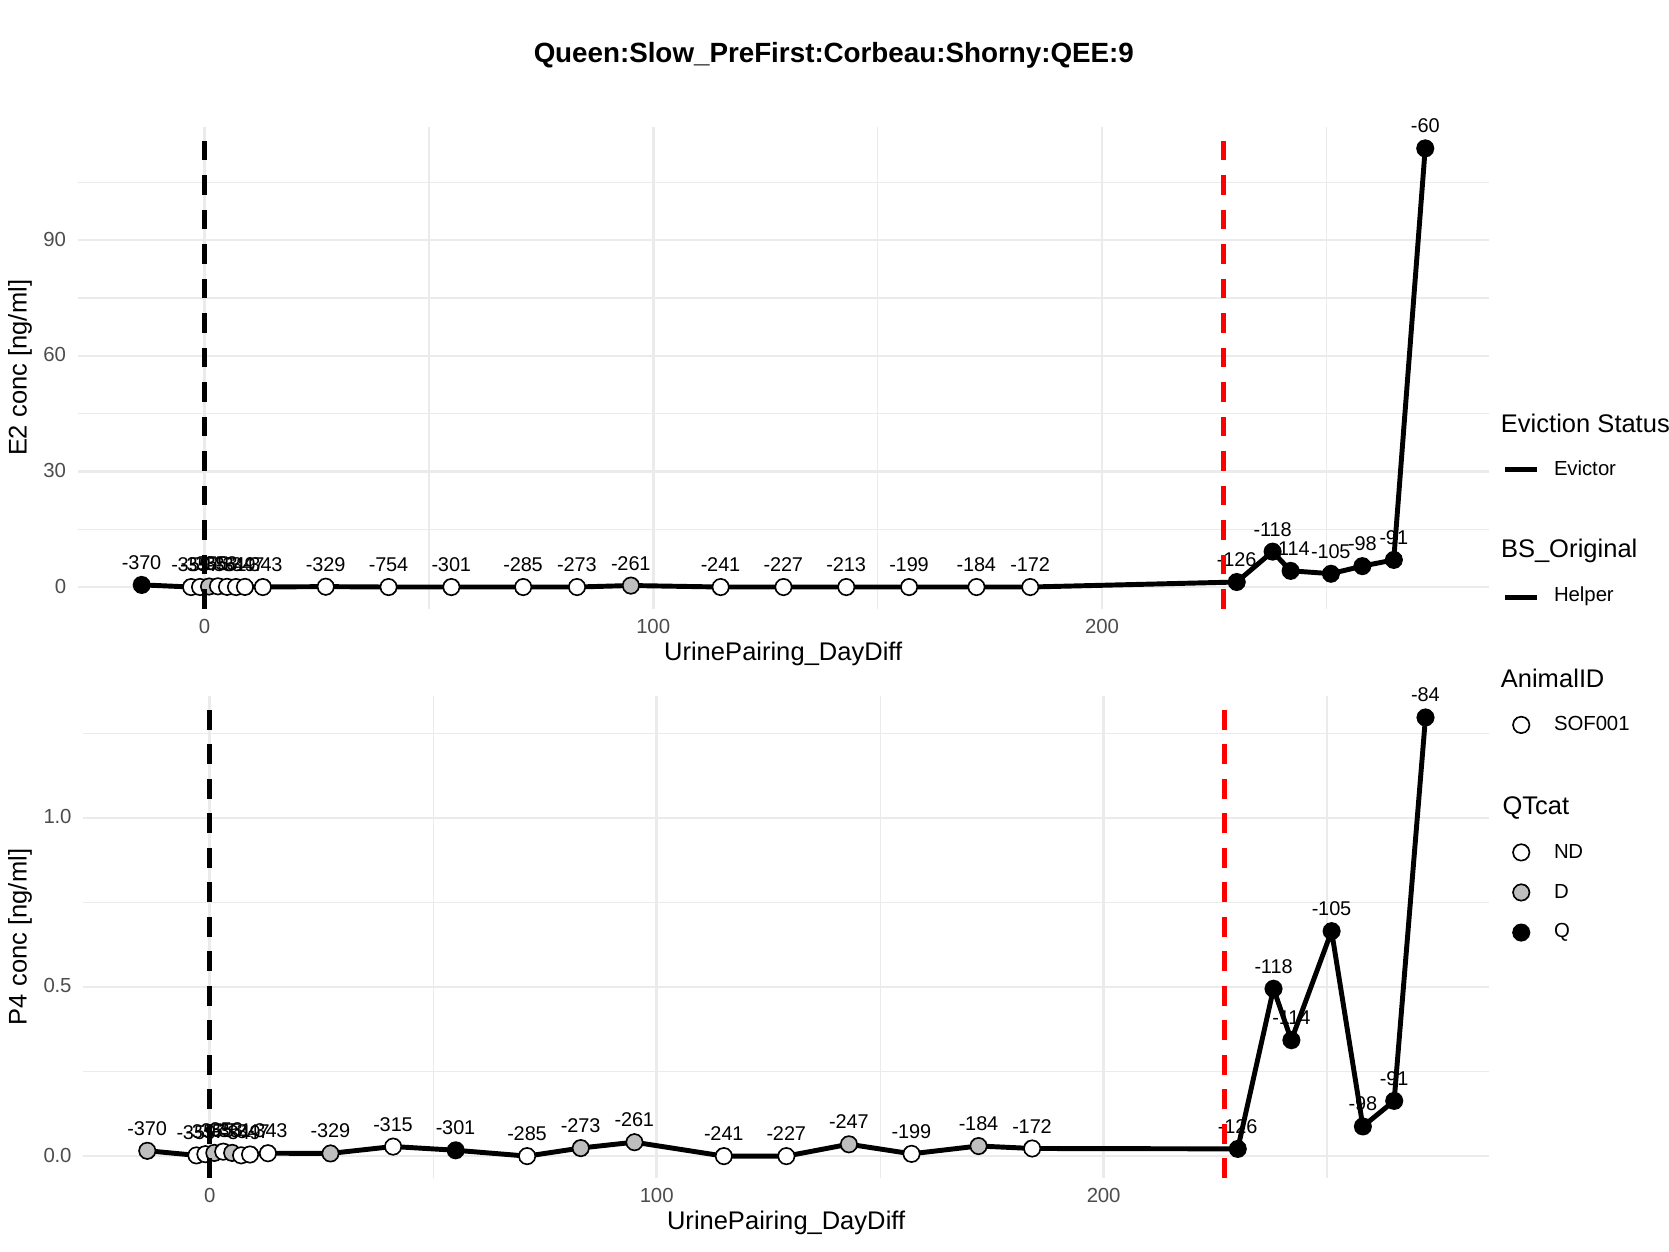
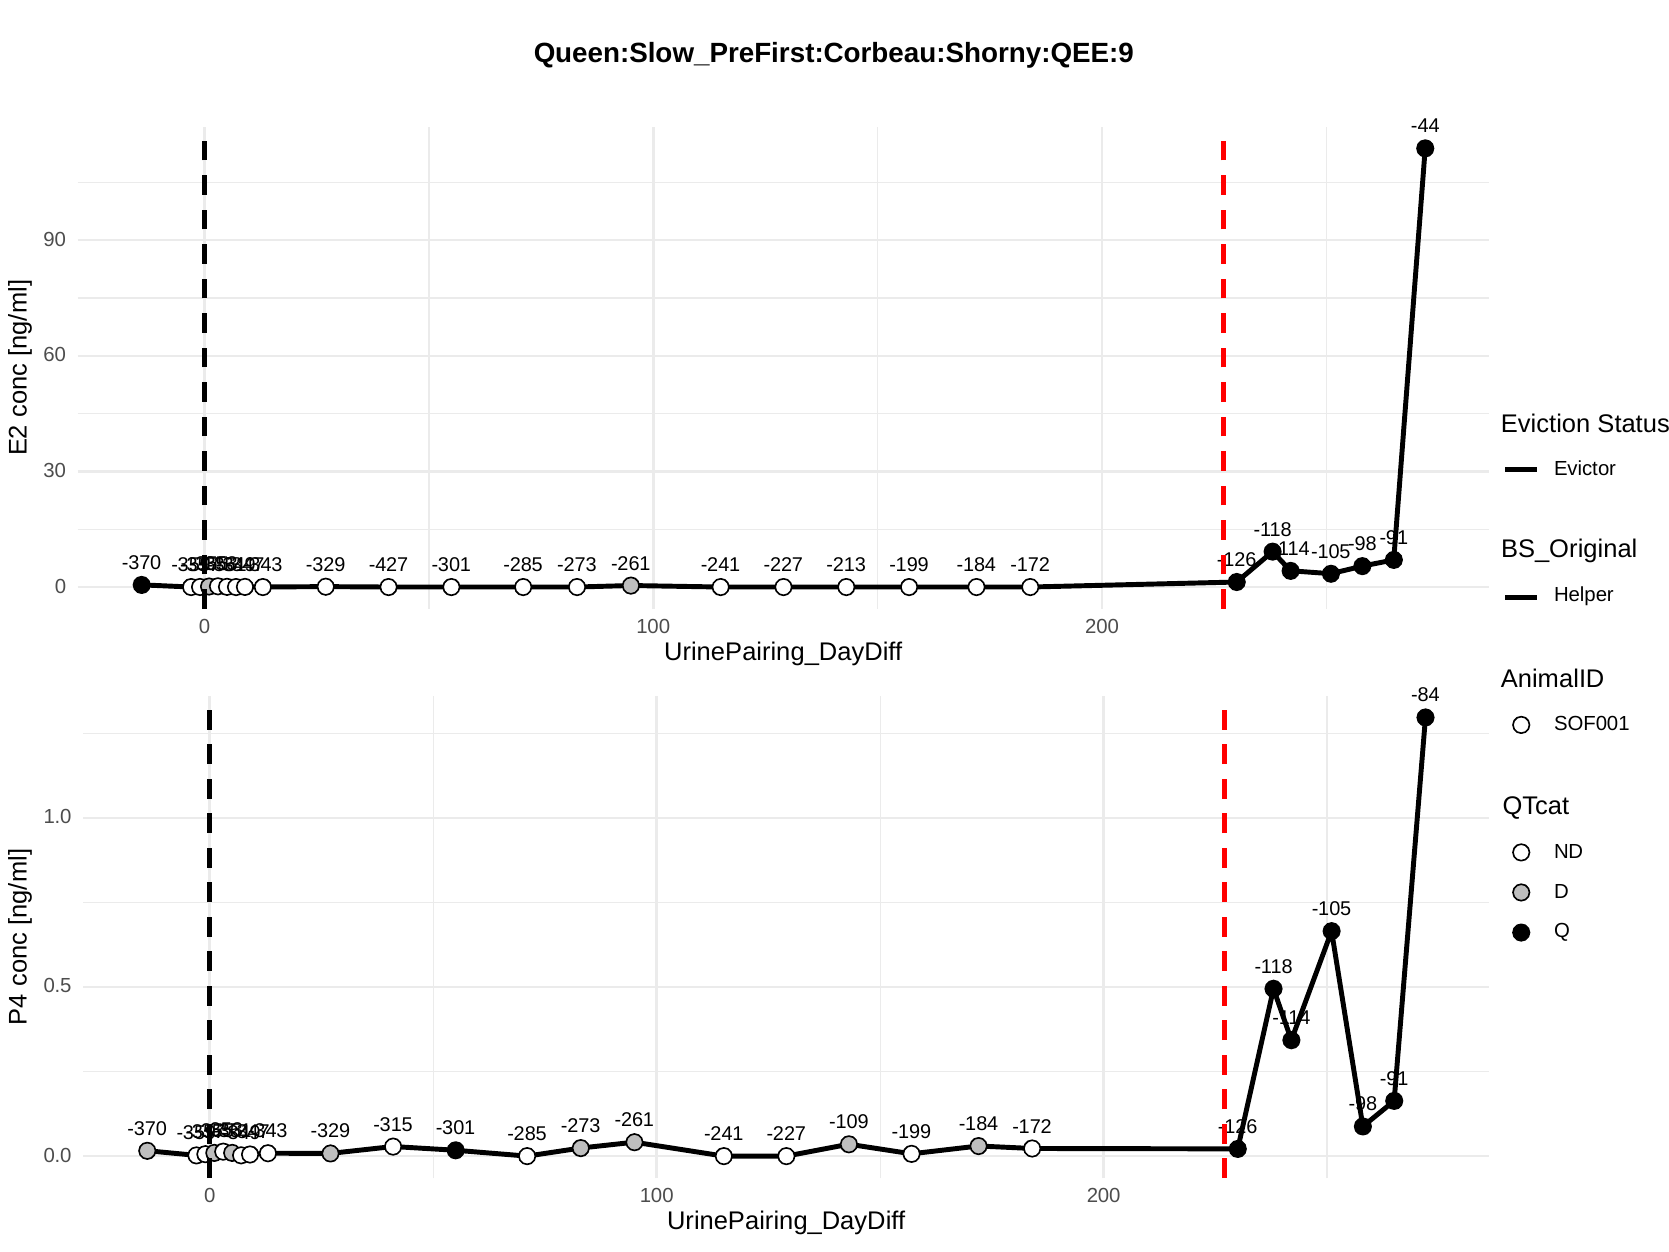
-60: -60 -> -44
-754: -754 -> -427
-247: -247 -> -109
